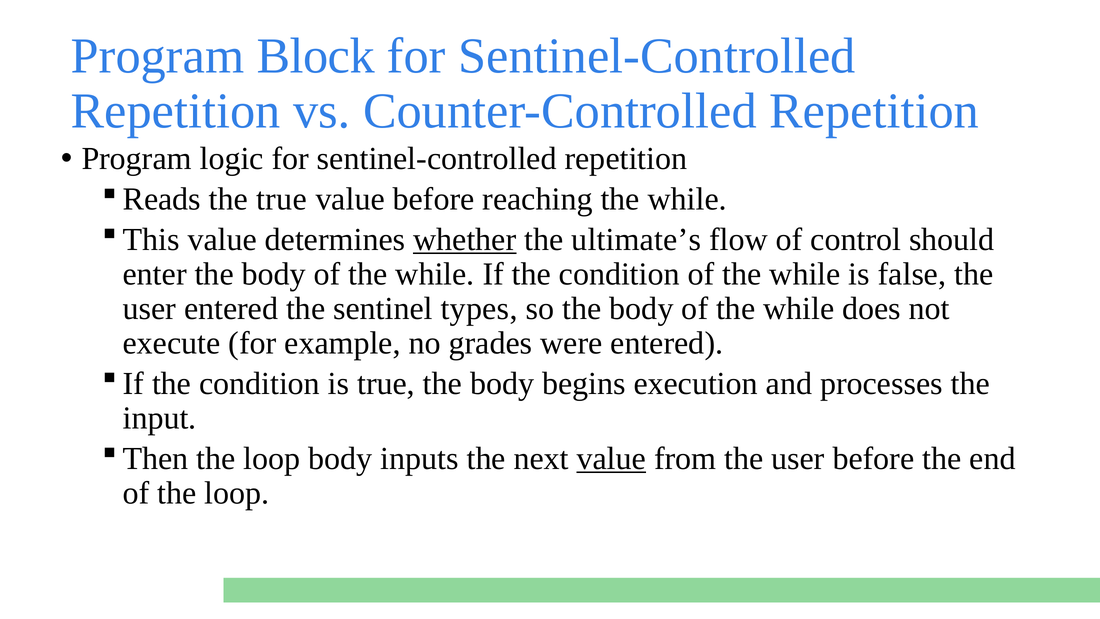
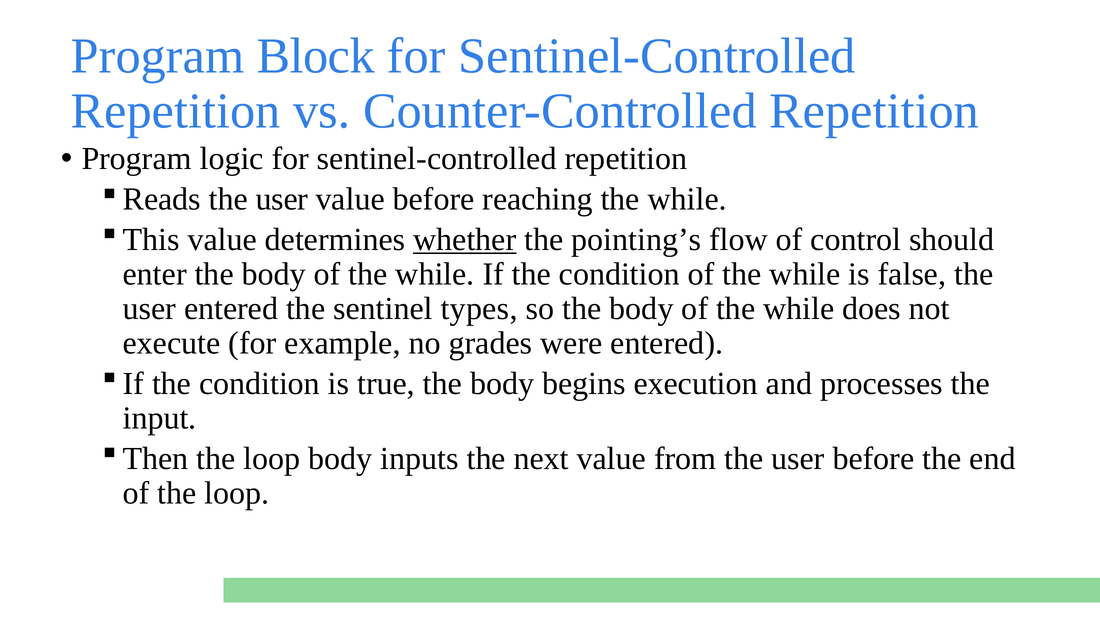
true at (282, 199): true -> user
ultimate’s: ultimate’s -> pointing’s
value at (611, 458) underline: present -> none
